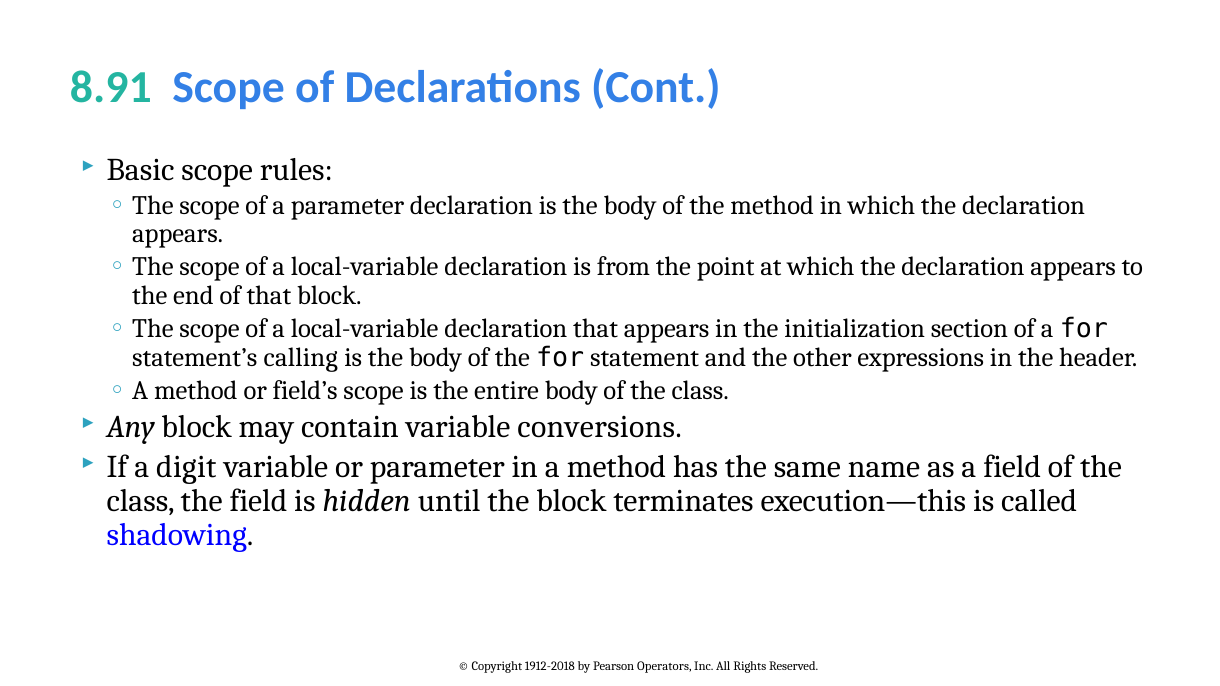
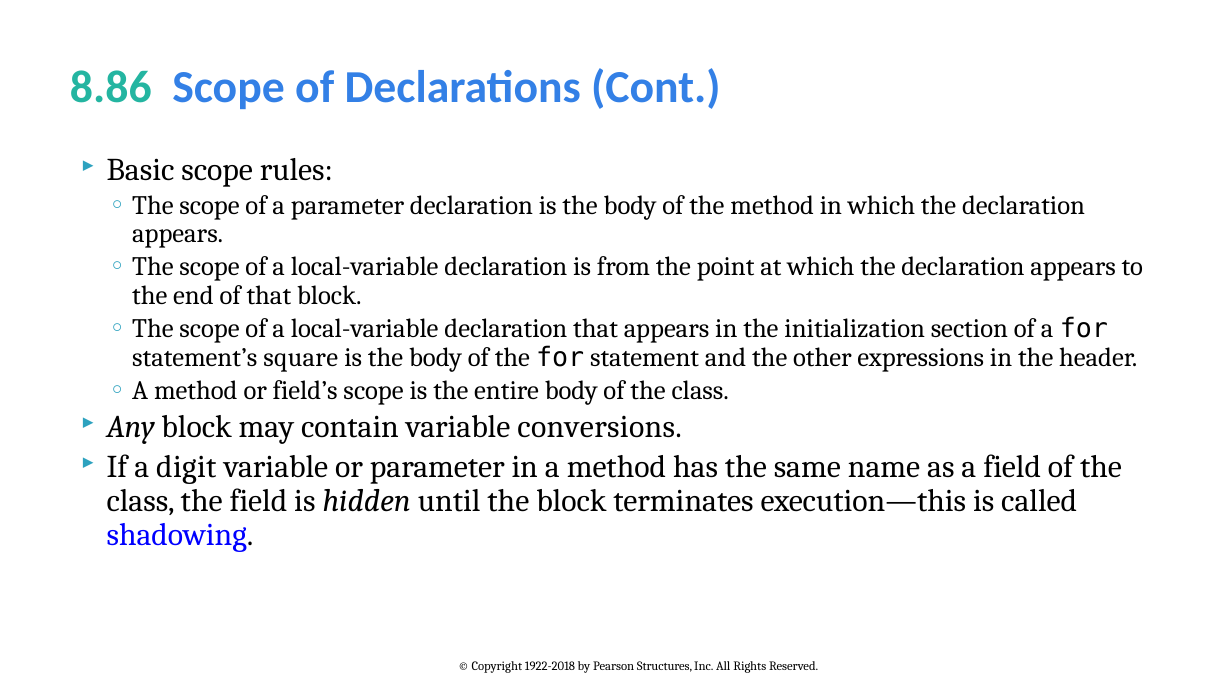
8.91: 8.91 -> 8.86
calling: calling -> square
1912-2018: 1912-2018 -> 1922-2018
Operators: Operators -> Structures
